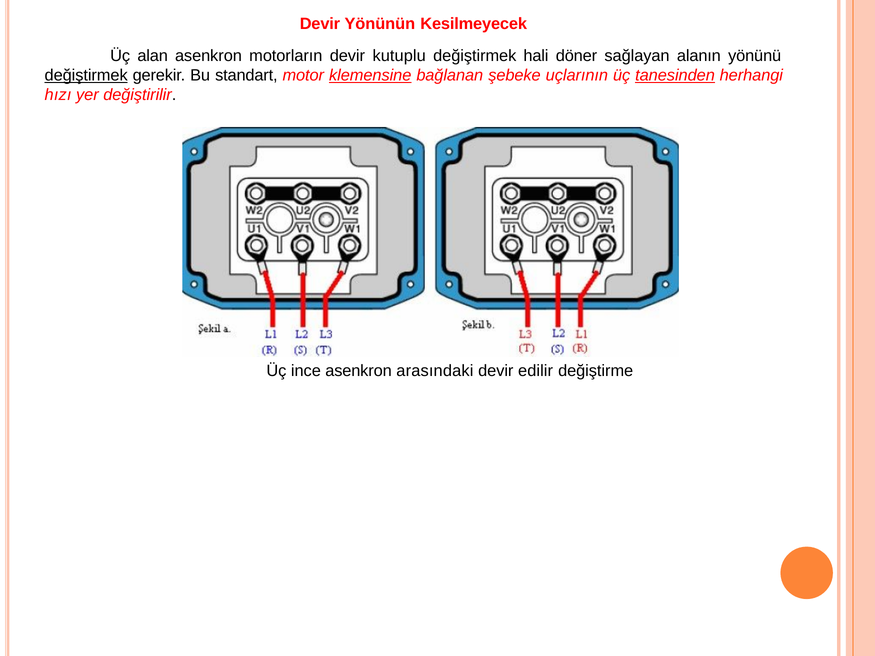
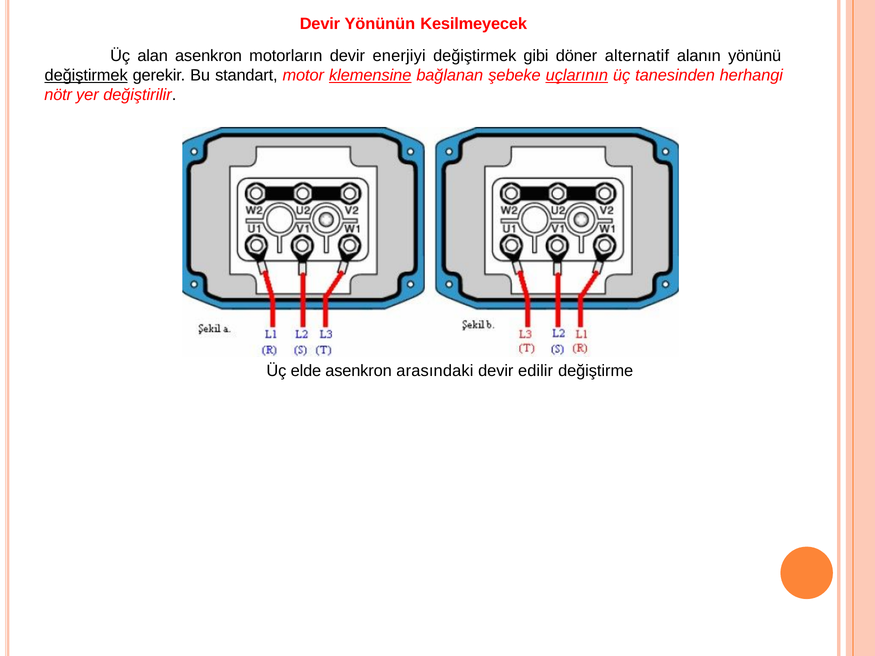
kutuplu: kutuplu -> enerjiyi
hali: hali -> gibi
sağlayan: sağlayan -> alternatif
uçlarının underline: none -> present
tanesinden underline: present -> none
hızı: hızı -> nötr
ince: ince -> elde
